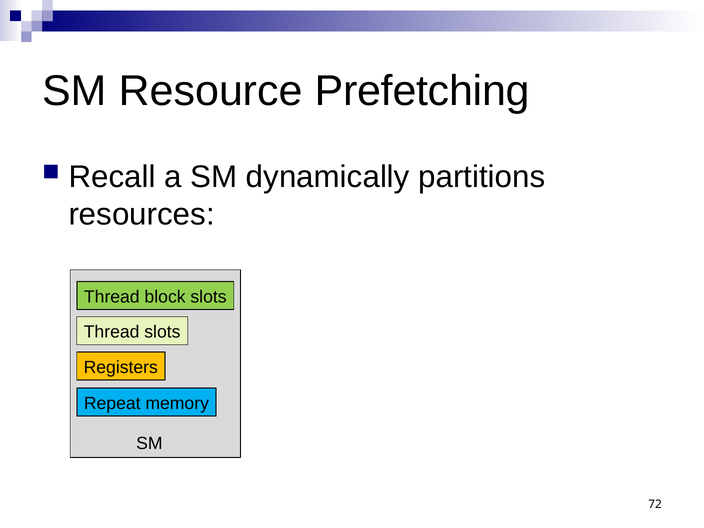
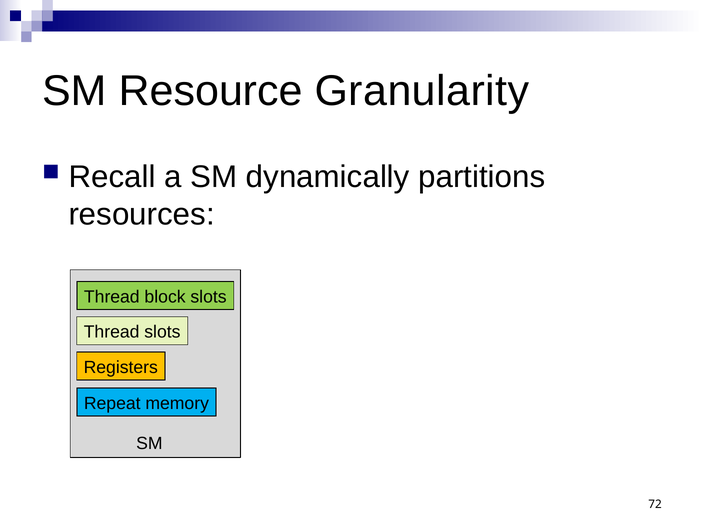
Prefetching: Prefetching -> Granularity
